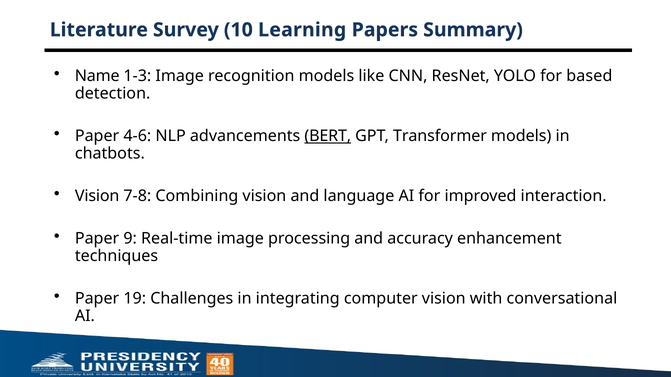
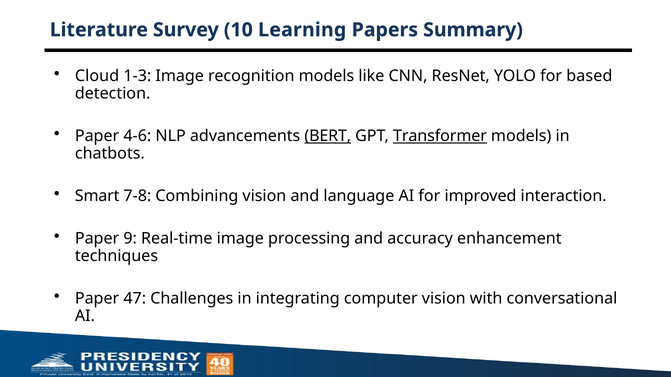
Name: Name -> Cloud
Transformer underline: none -> present
Vision at (97, 196): Vision -> Smart
19: 19 -> 47
